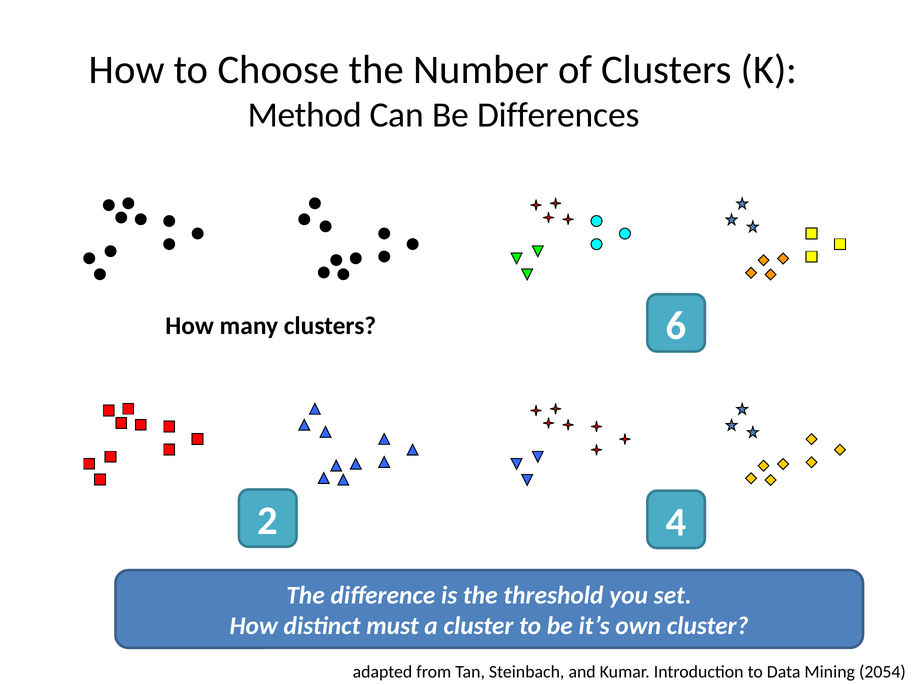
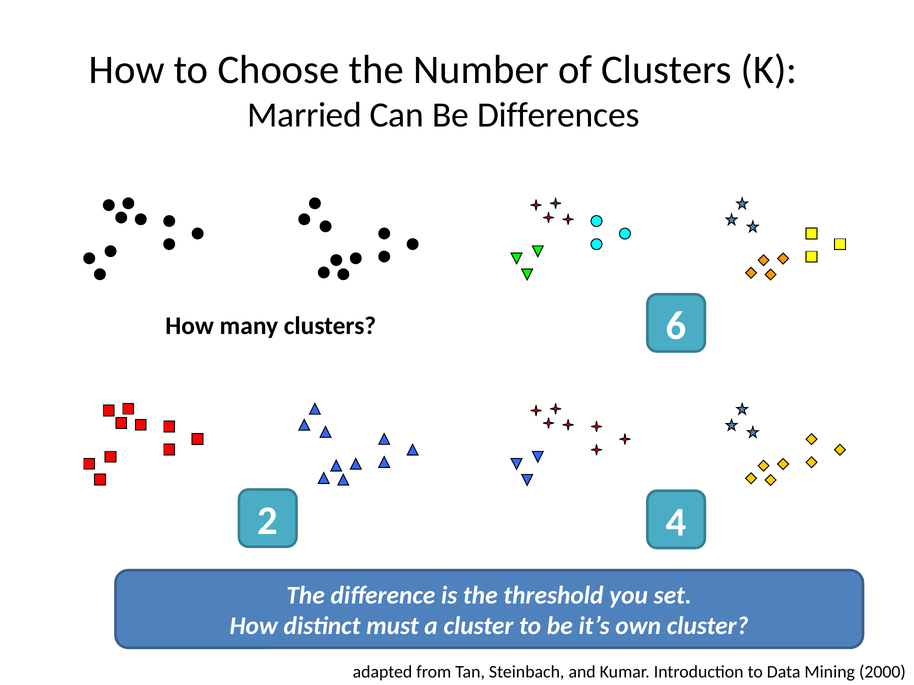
Method: Method -> Married
2054: 2054 -> 2000
